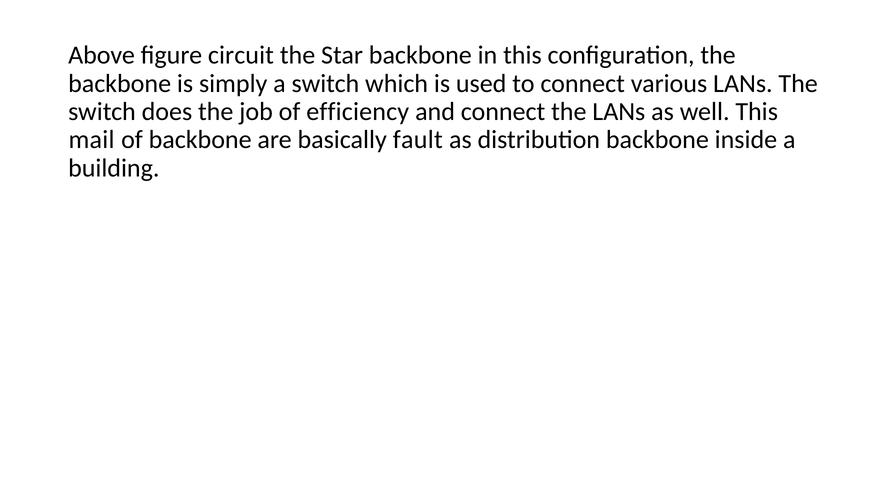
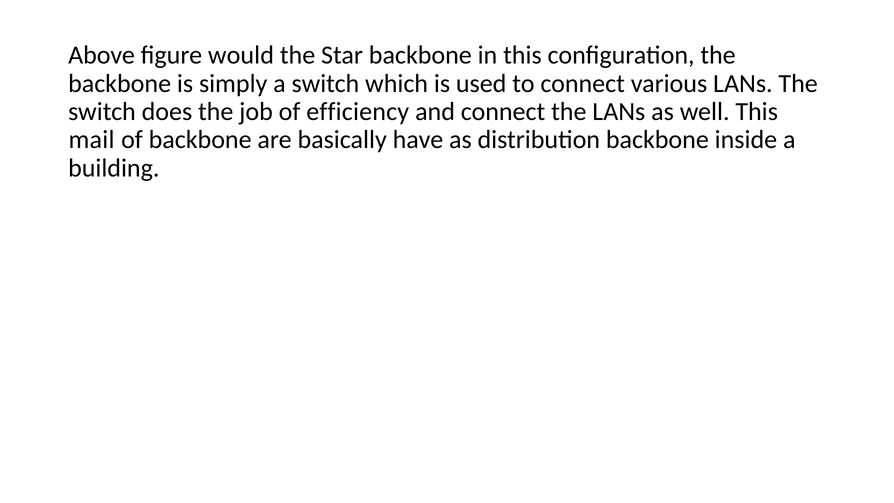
circuit: circuit -> would
fault: fault -> have
